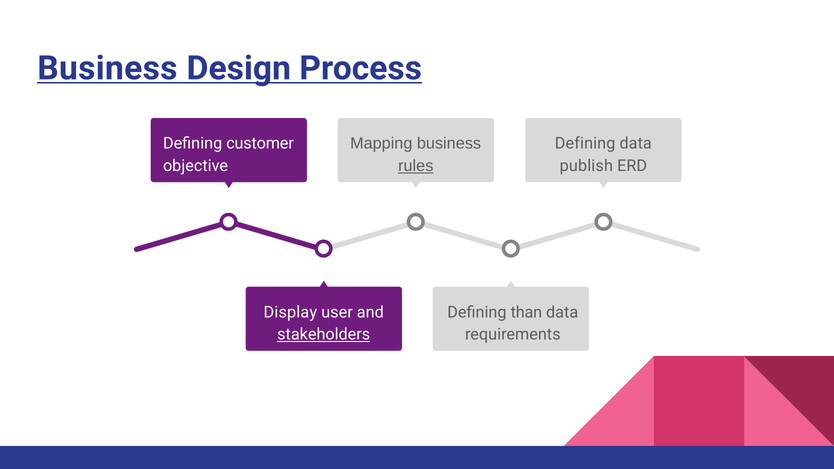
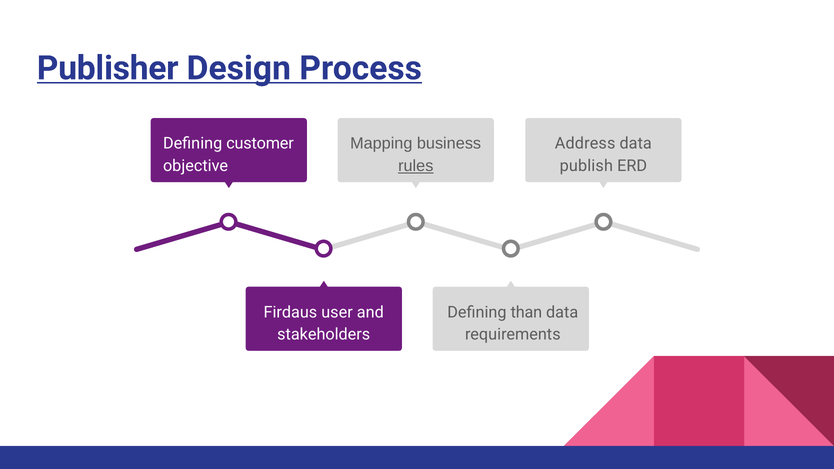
Business at (107, 68): Business -> Publisher
Defining at (585, 144): Defining -> Address
Display: Display -> Firdaus
stakeholders underline: present -> none
